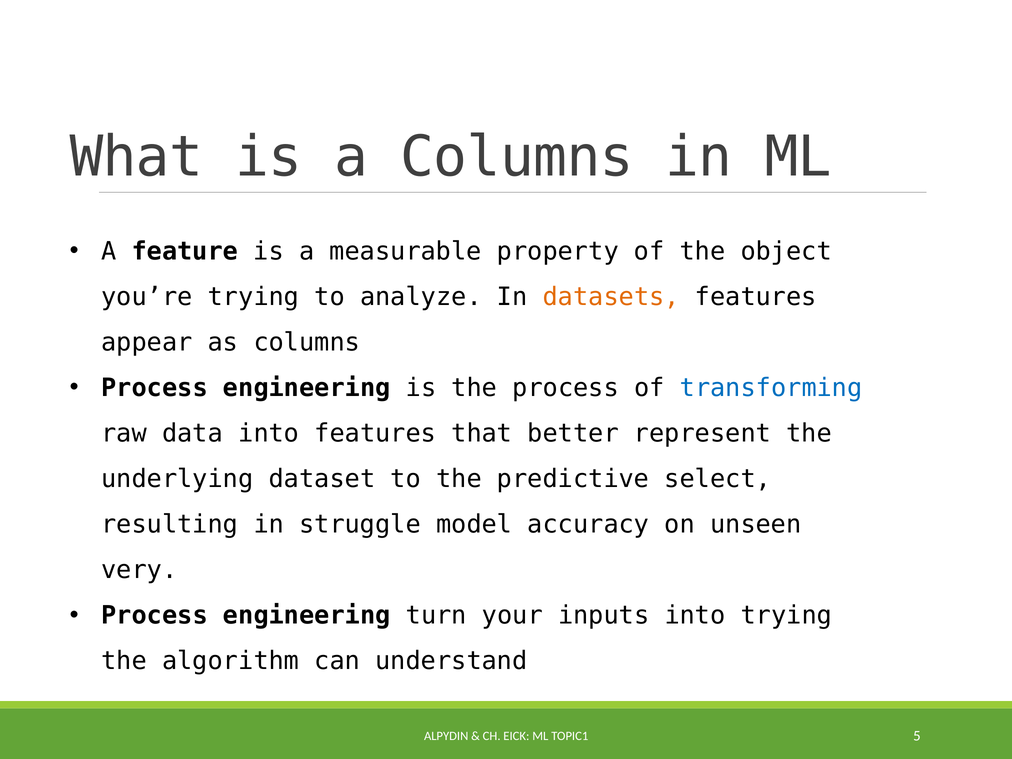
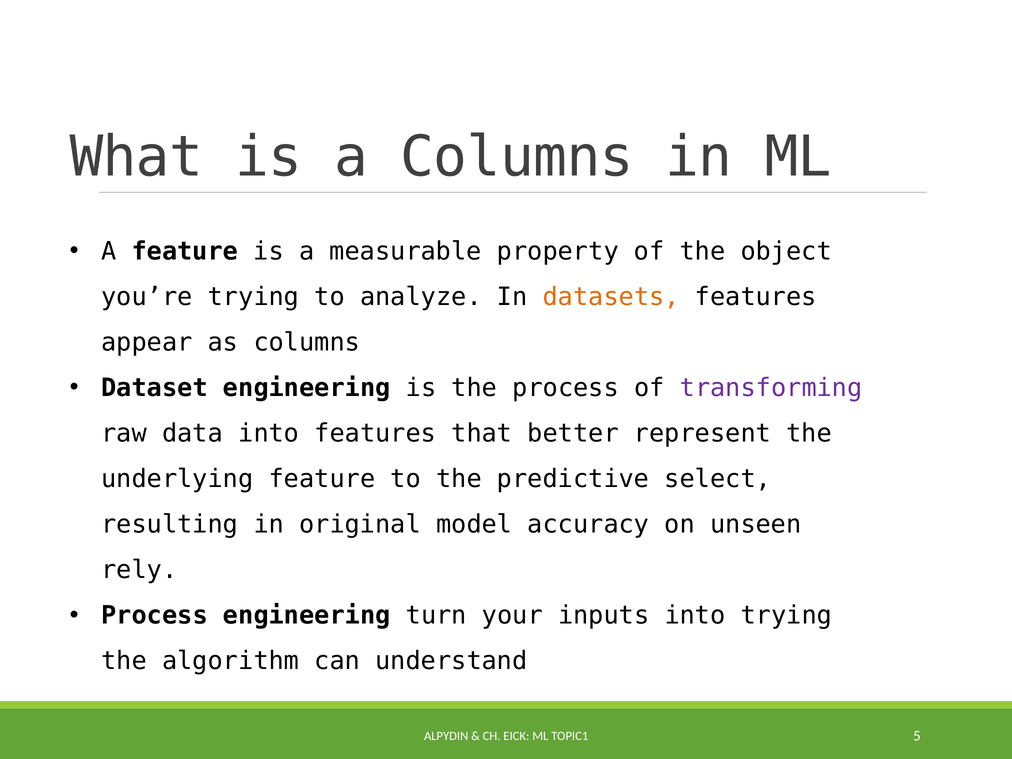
Process at (155, 388): Process -> Dataset
transforming colour: blue -> purple
underlying dataset: dataset -> feature
struggle: struggle -> original
very: very -> rely
